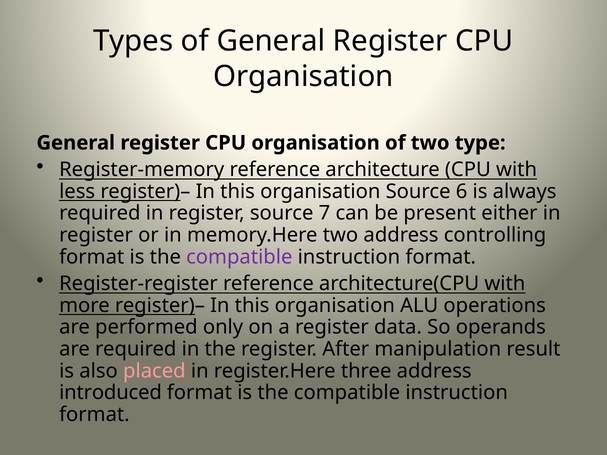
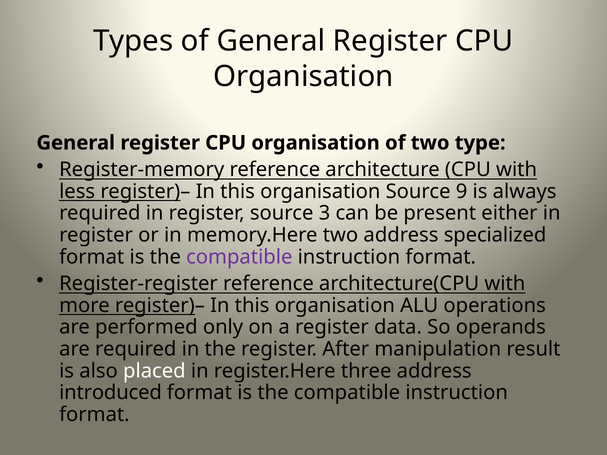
6: 6 -> 9
7: 7 -> 3
controlling: controlling -> specialized
placed colour: pink -> white
